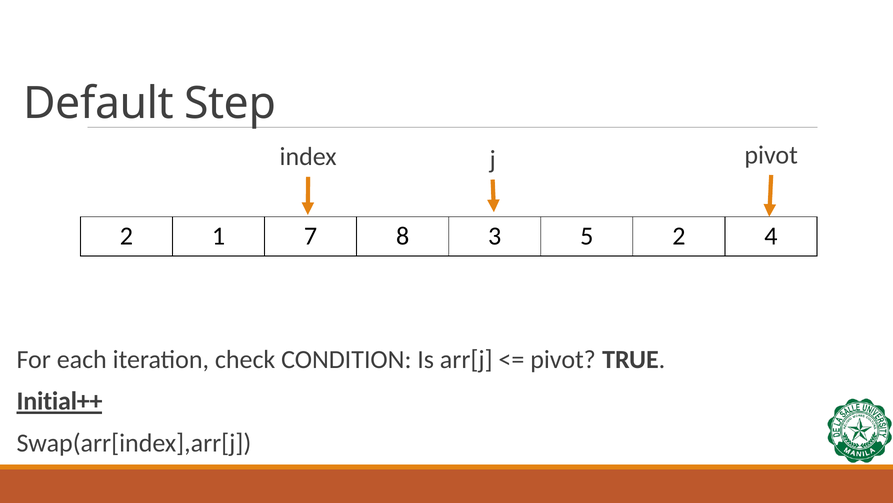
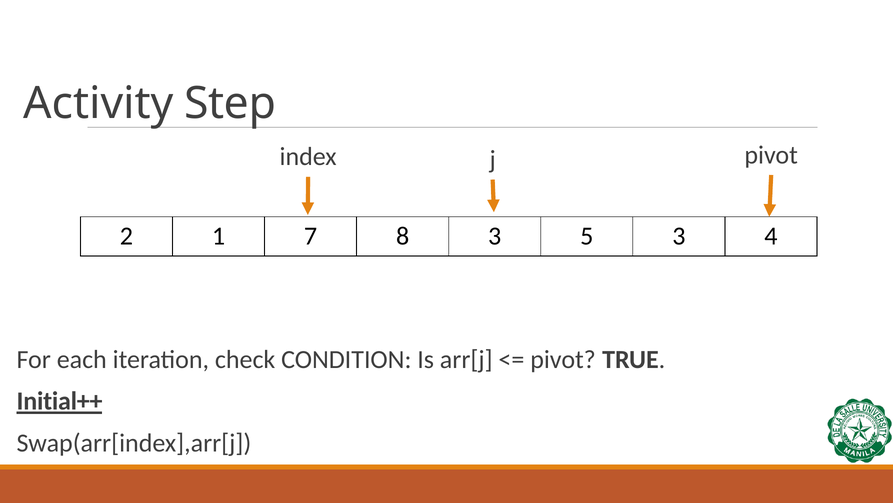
Default: Default -> Activity
5 2: 2 -> 3
